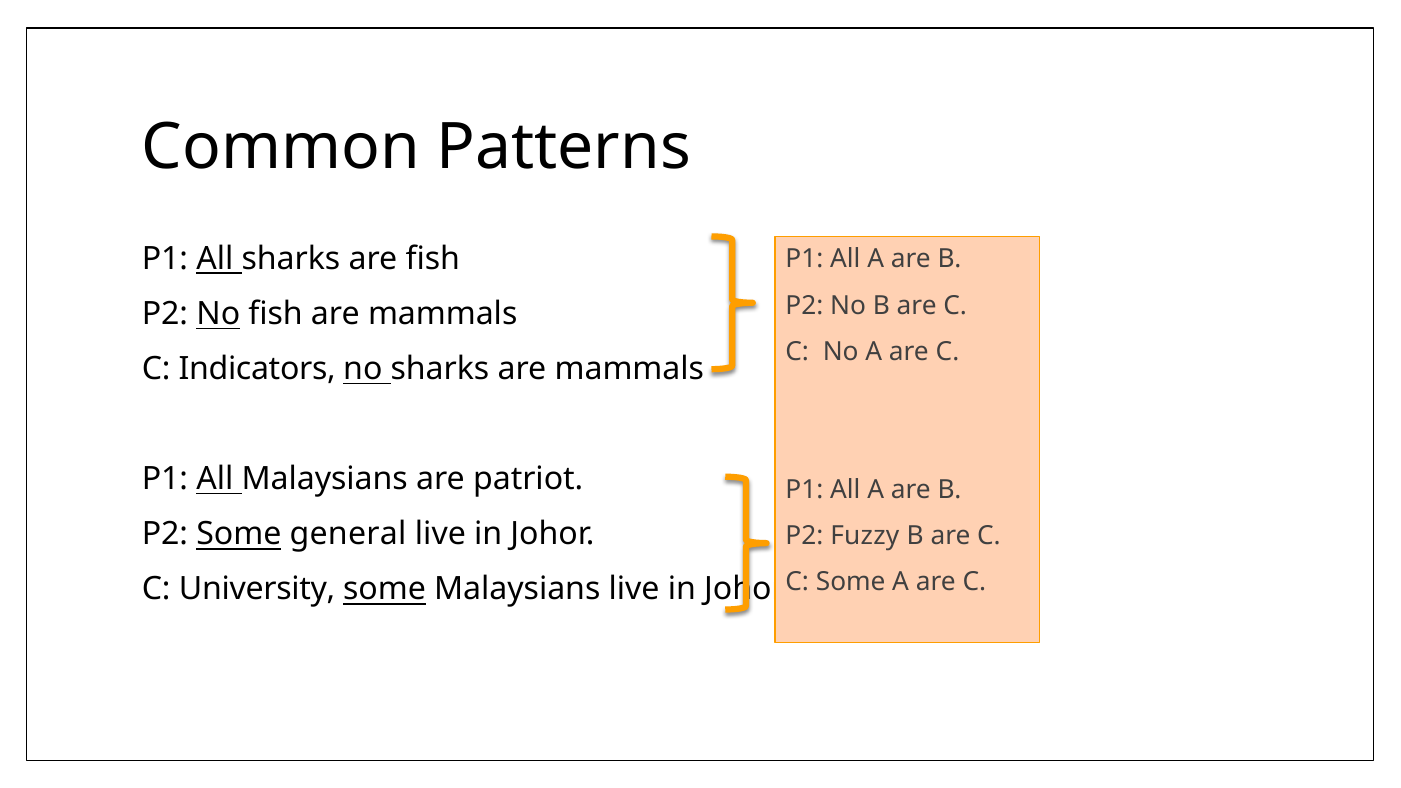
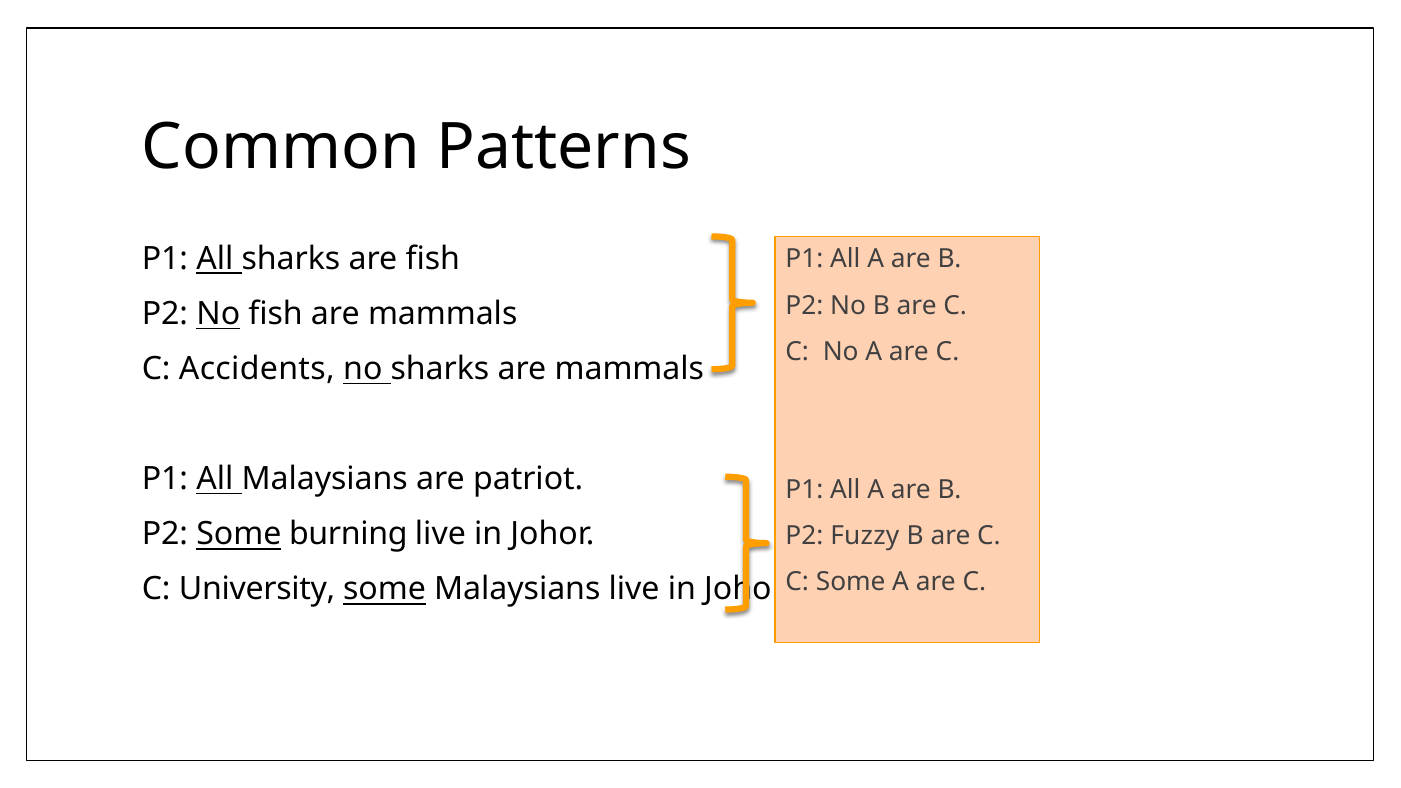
Indicators: Indicators -> Accidents
general: general -> burning
